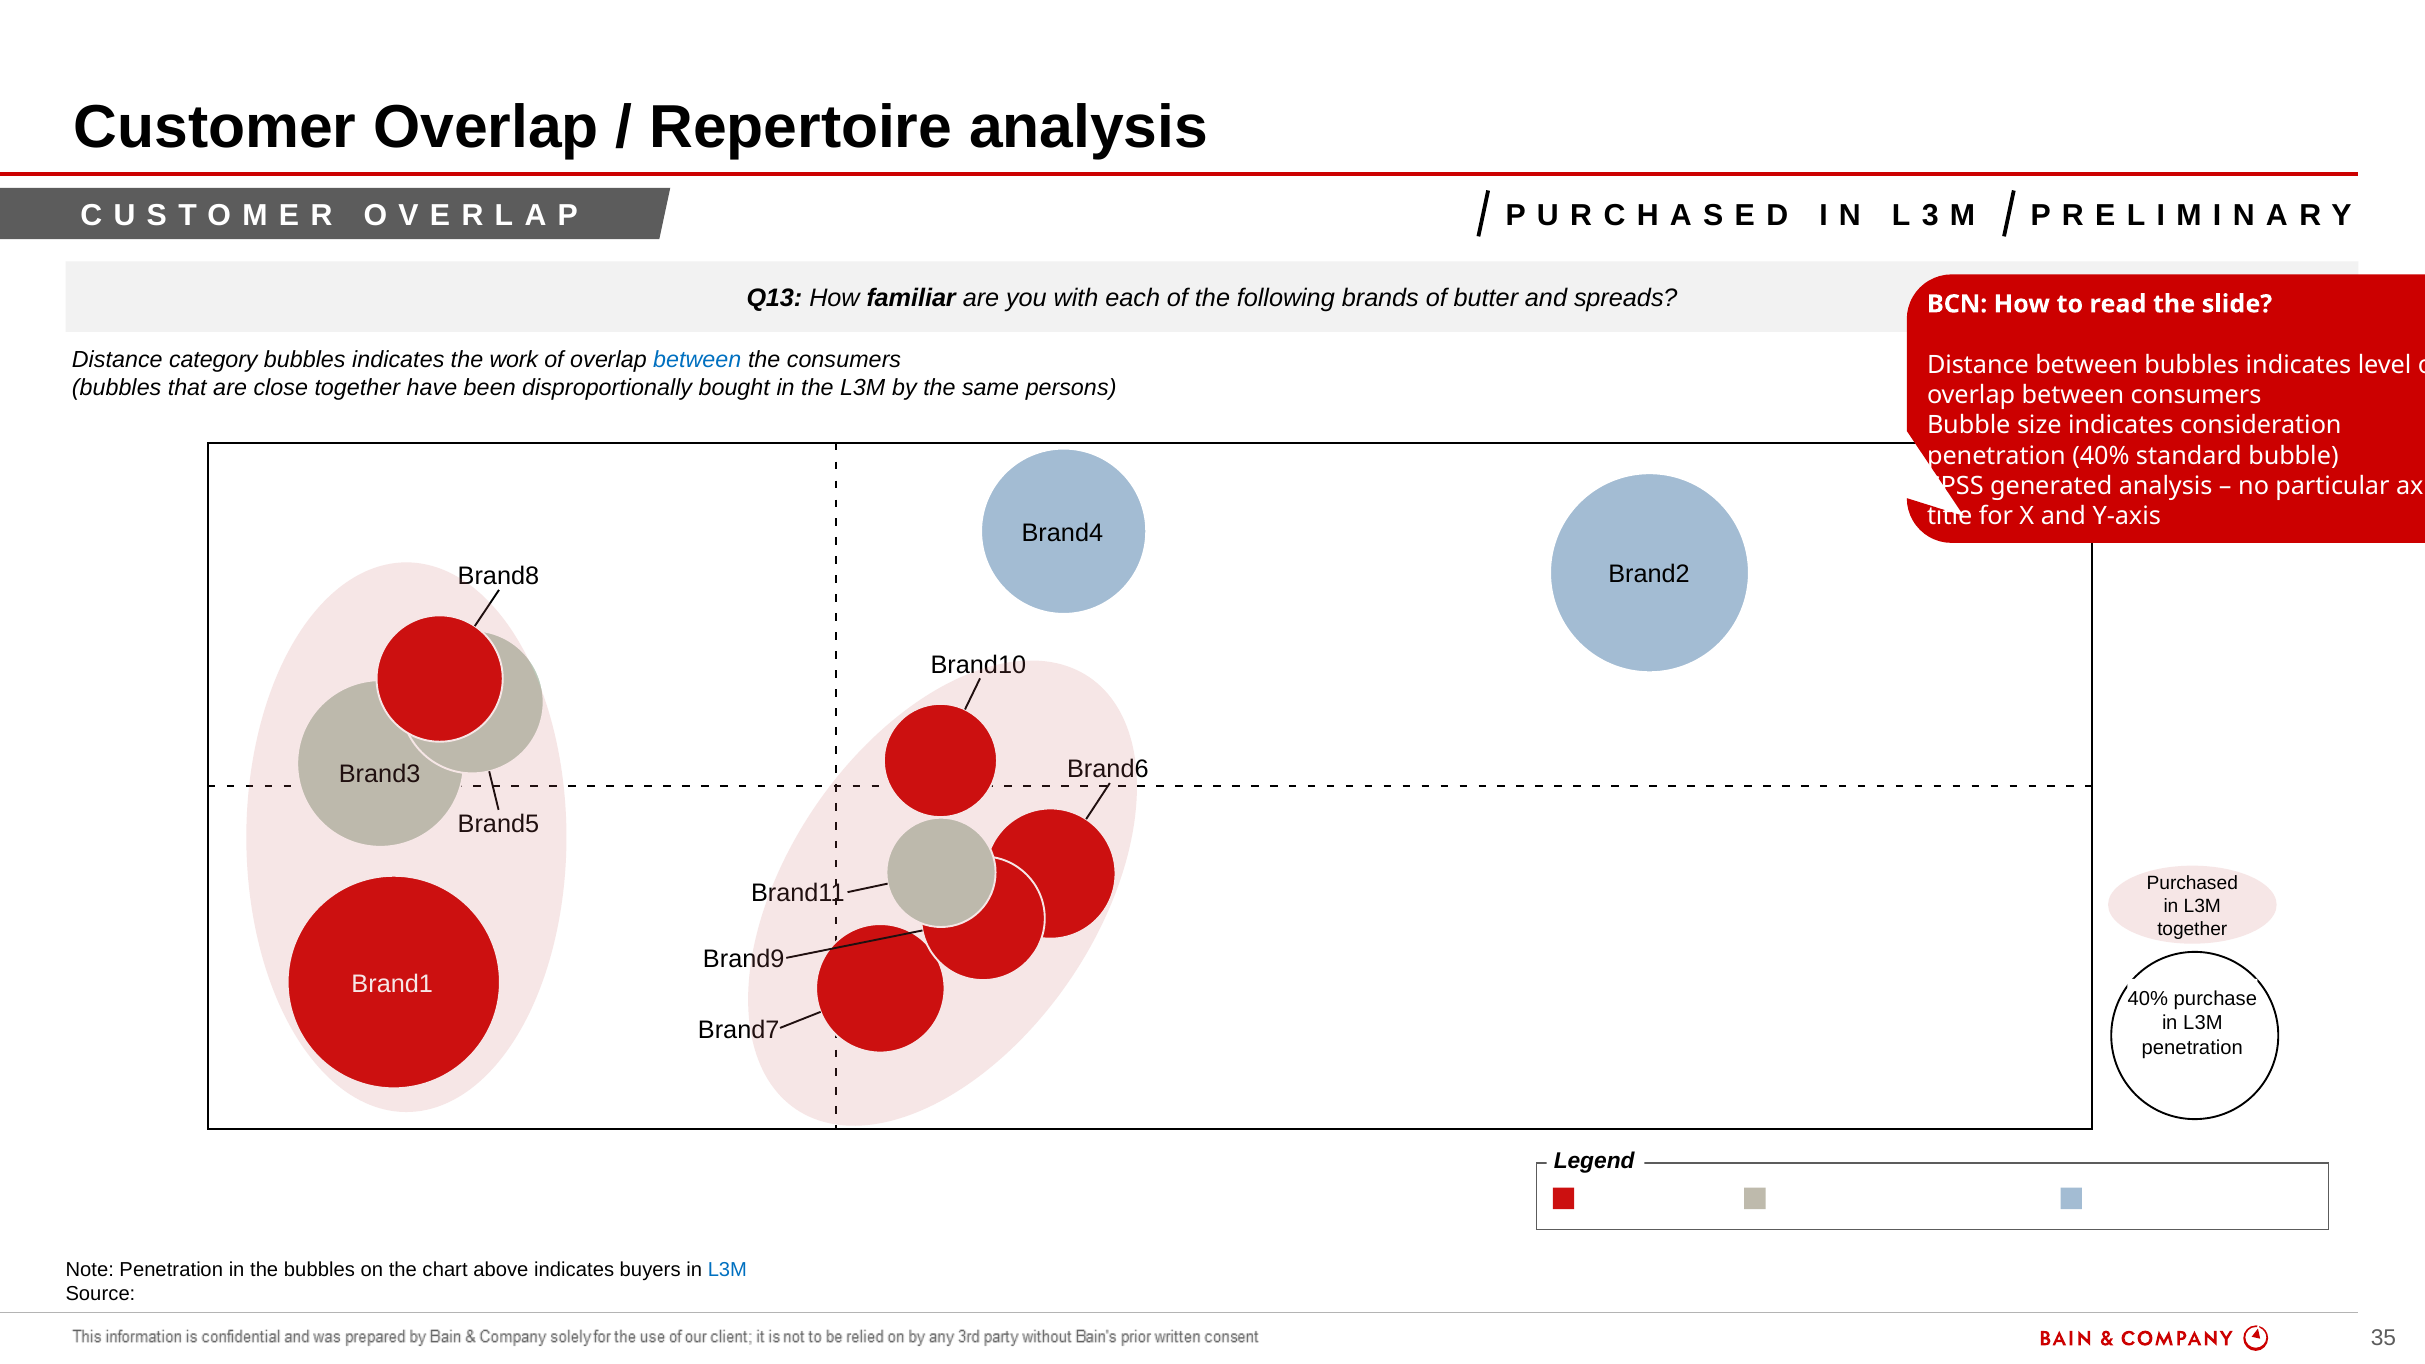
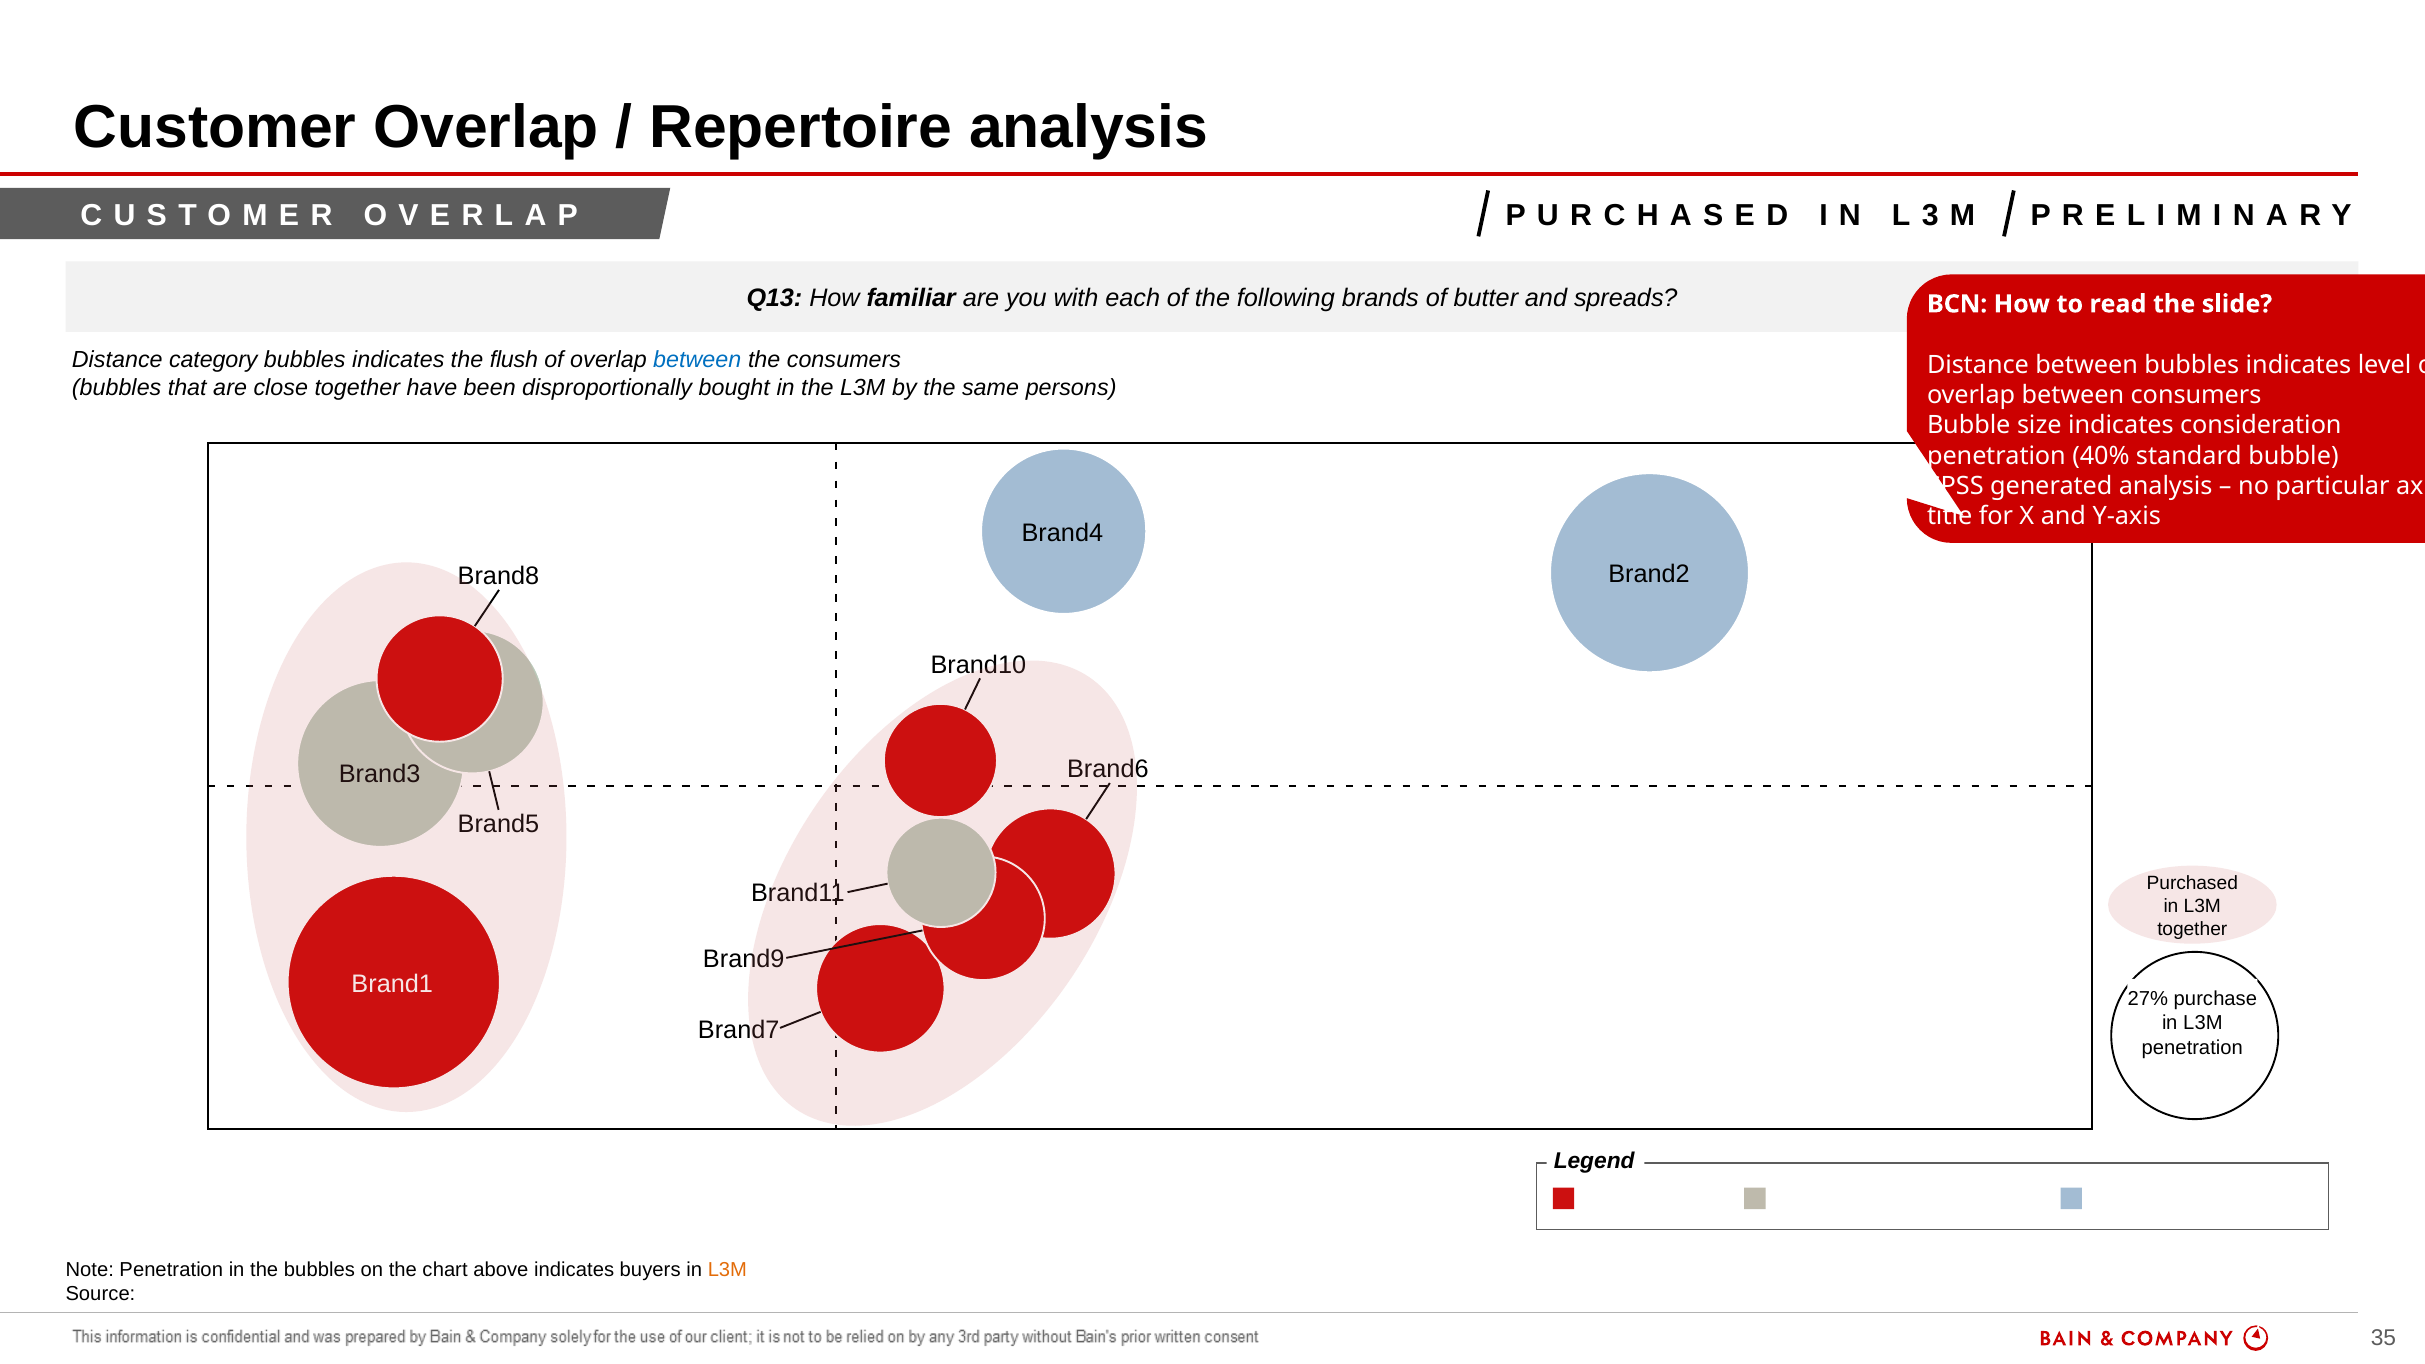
work: work -> flush
40% at (2148, 999): 40% -> 27%
L3M at (727, 1270) colour: blue -> orange
